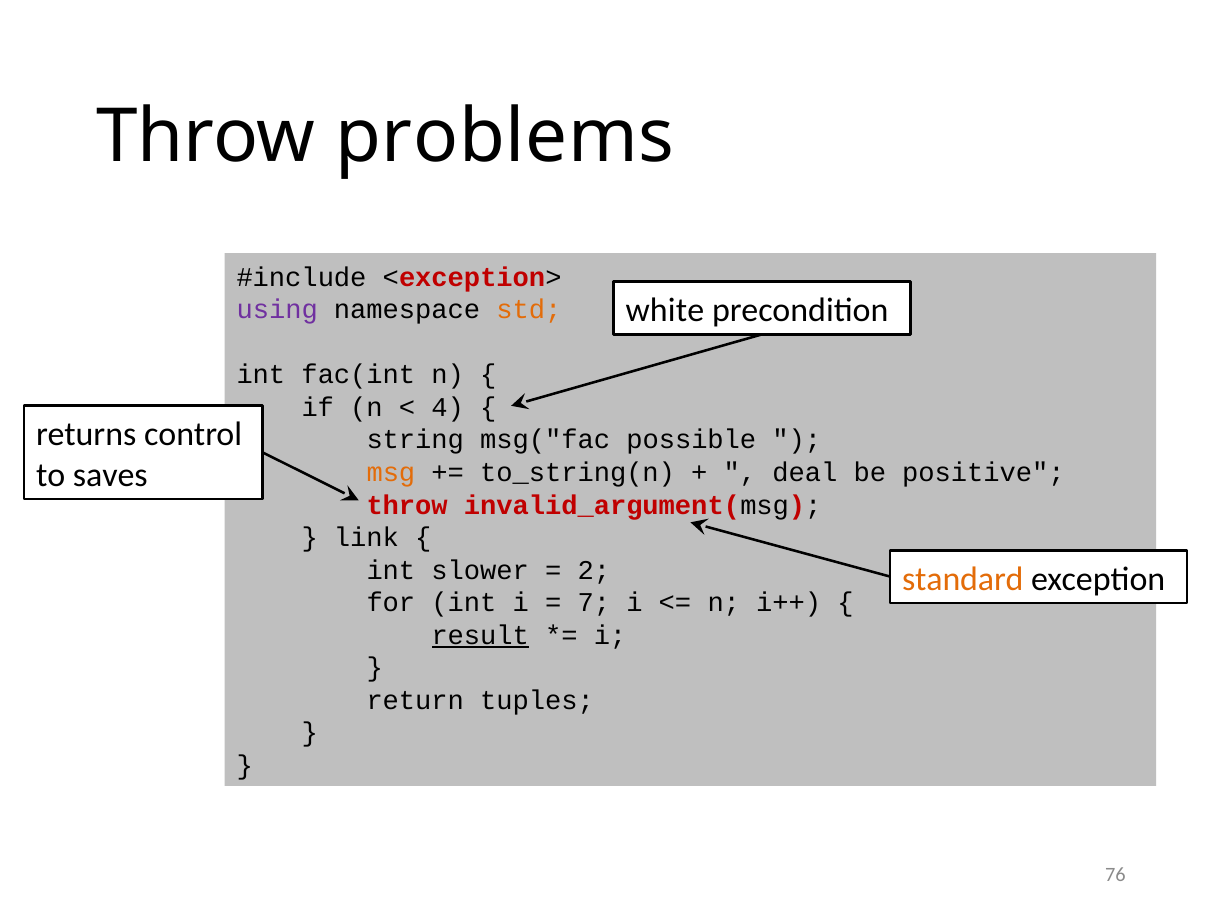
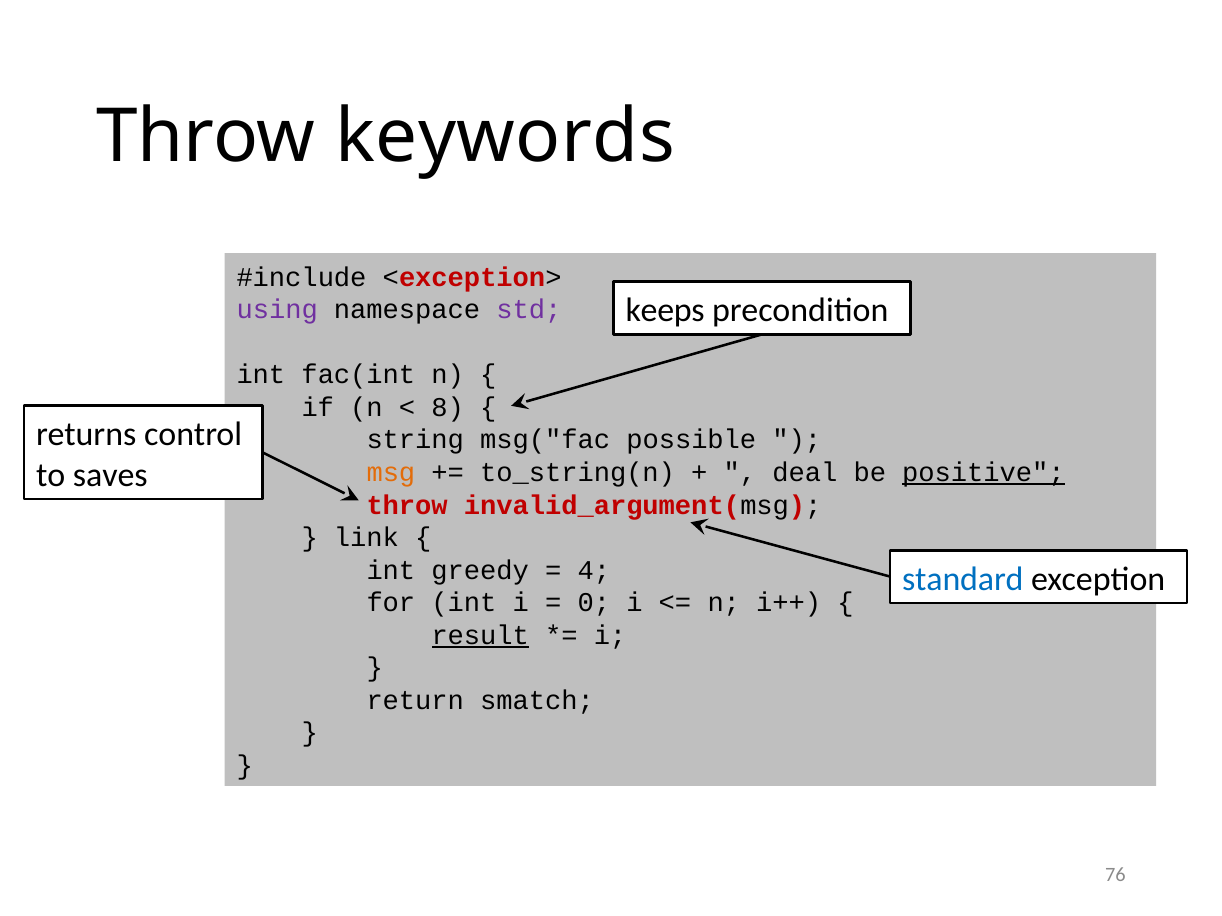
problems: problems -> keywords
white: white -> keeps
std colour: orange -> purple
4: 4 -> 8
positive underline: none -> present
slower: slower -> greedy
2: 2 -> 4
standard colour: orange -> blue
7: 7 -> 0
tuples: tuples -> smatch
